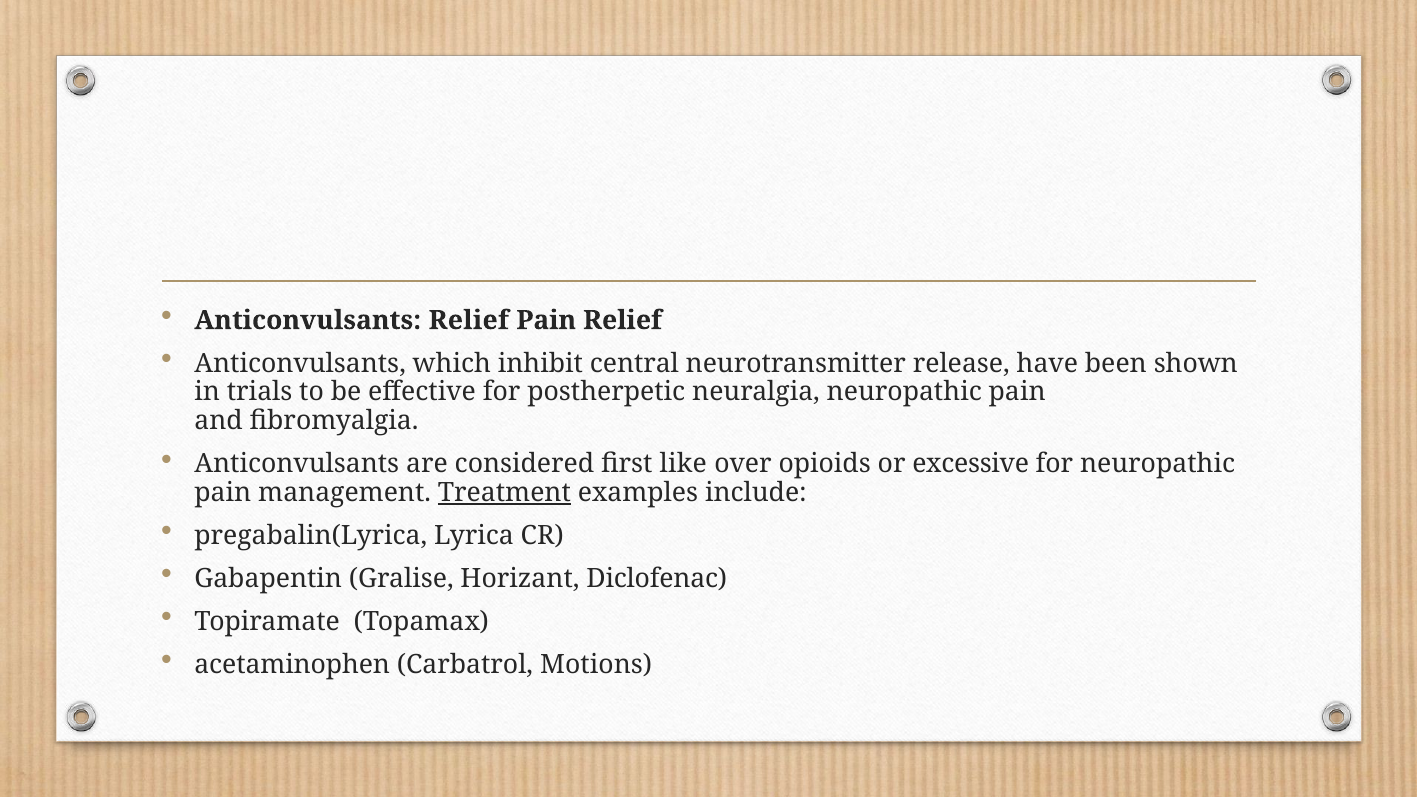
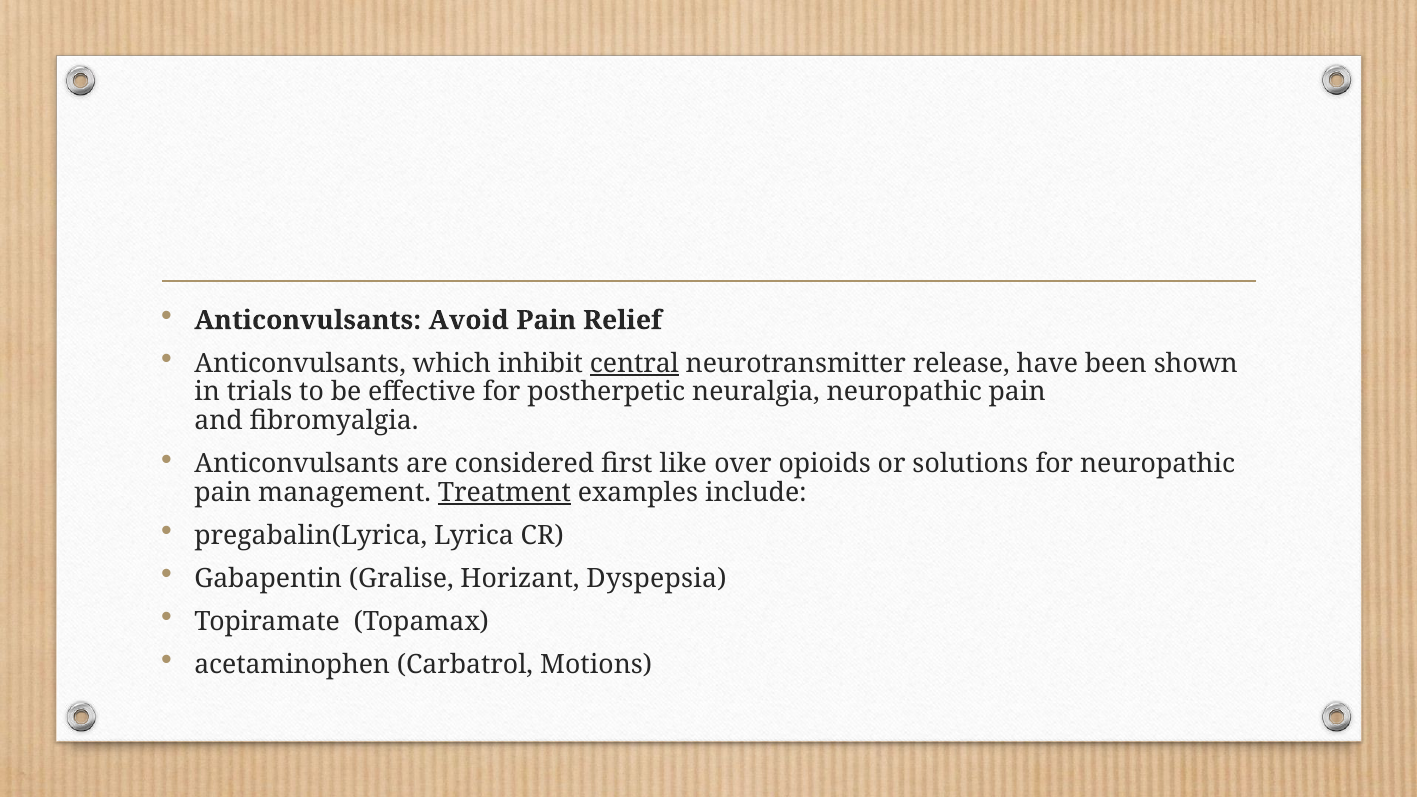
Anticonvulsants Relief: Relief -> Avoid
central underline: none -> present
excessive: excessive -> solutions
Diclofenac: Diclofenac -> Dyspepsia
